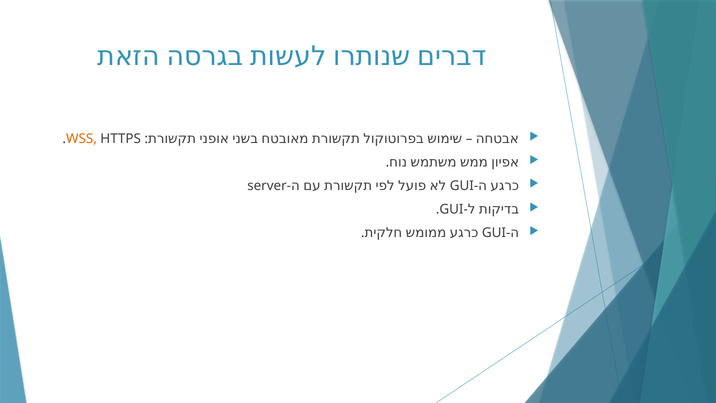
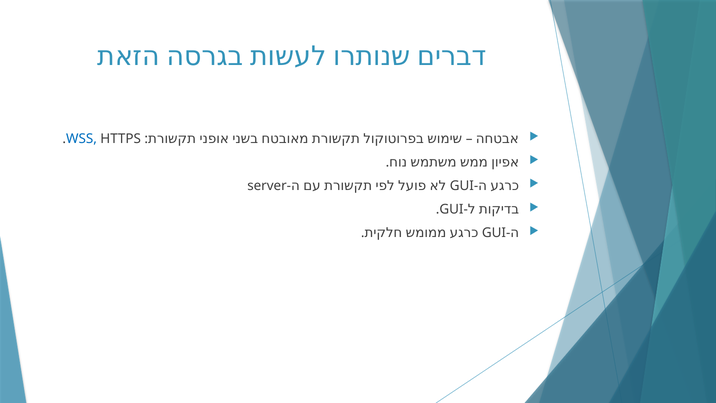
WSS colour: orange -> blue
